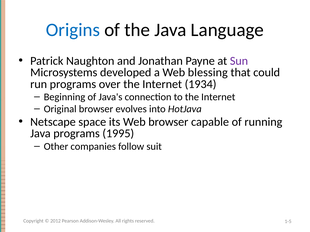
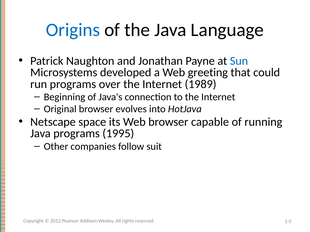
Sun colour: purple -> blue
blessing: blessing -> greeting
1934: 1934 -> 1989
